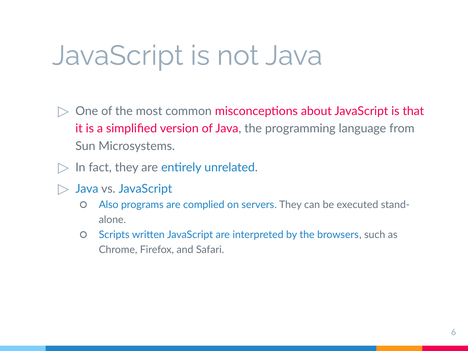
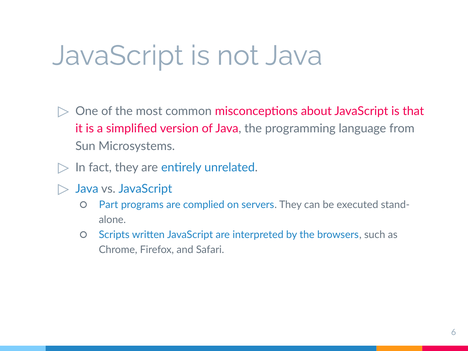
Also: Also -> Part
